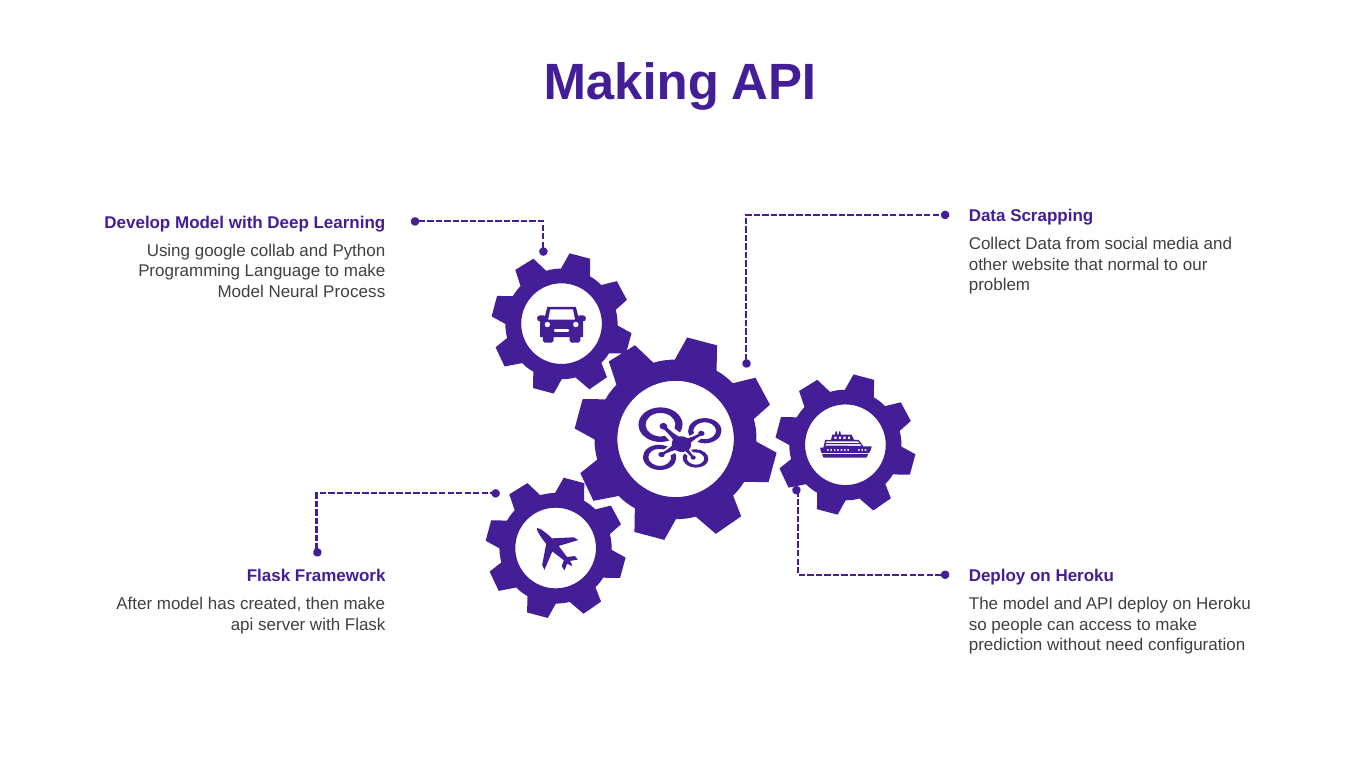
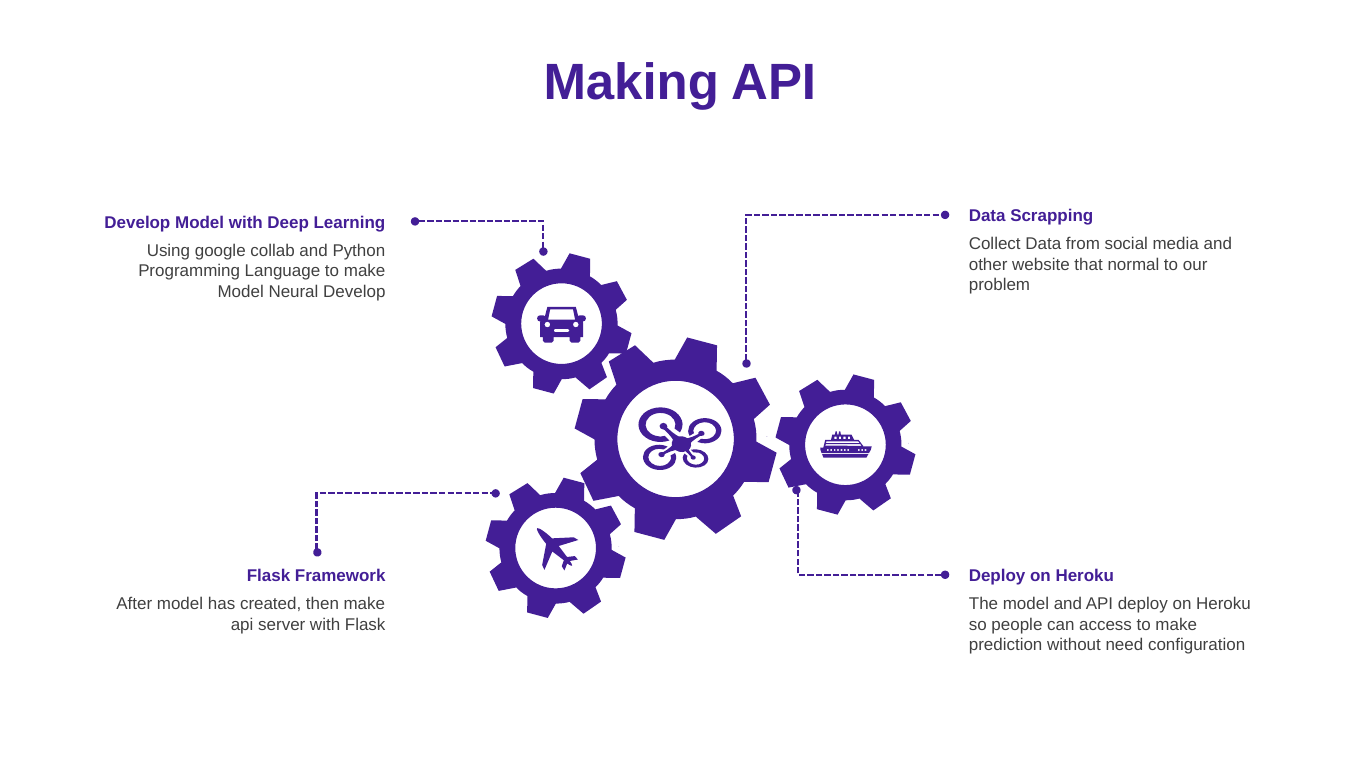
Neural Process: Process -> Develop
